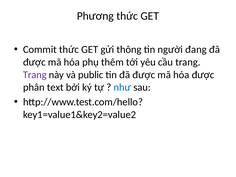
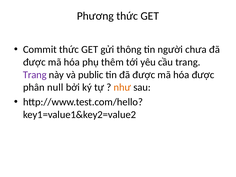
đang: đang -> chưa
text: text -> null
như colour: blue -> orange
